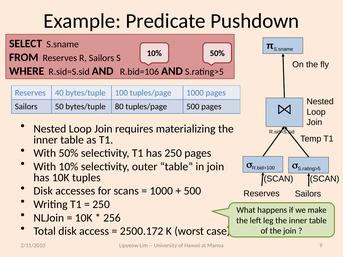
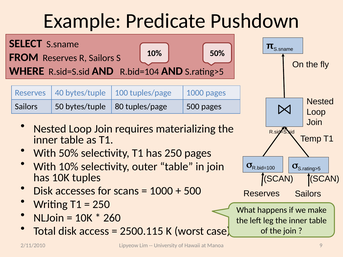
R.bid=106: R.bid=106 -> R.bid=104
256: 256 -> 260
2500.172: 2500.172 -> 2500.115
